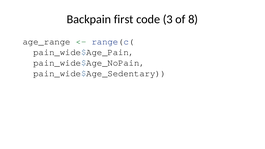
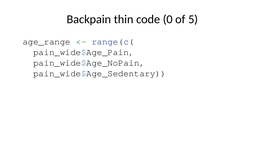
first: first -> thin
3: 3 -> 0
8: 8 -> 5
